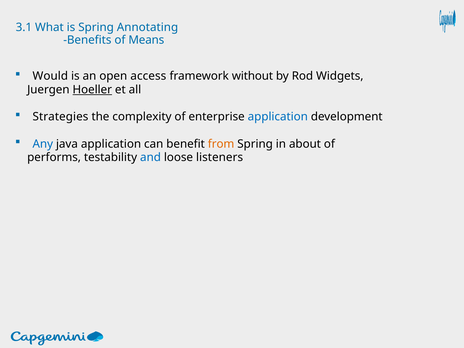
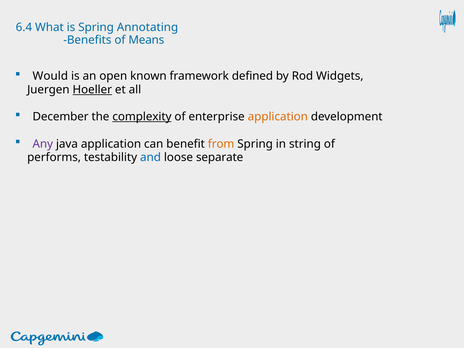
3.1: 3.1 -> 6.4
access: access -> known
without: without -> defined
Strategies: Strategies -> December
complexity underline: none -> present
application at (278, 117) colour: blue -> orange
Any colour: blue -> purple
about: about -> string
listeners: listeners -> separate
